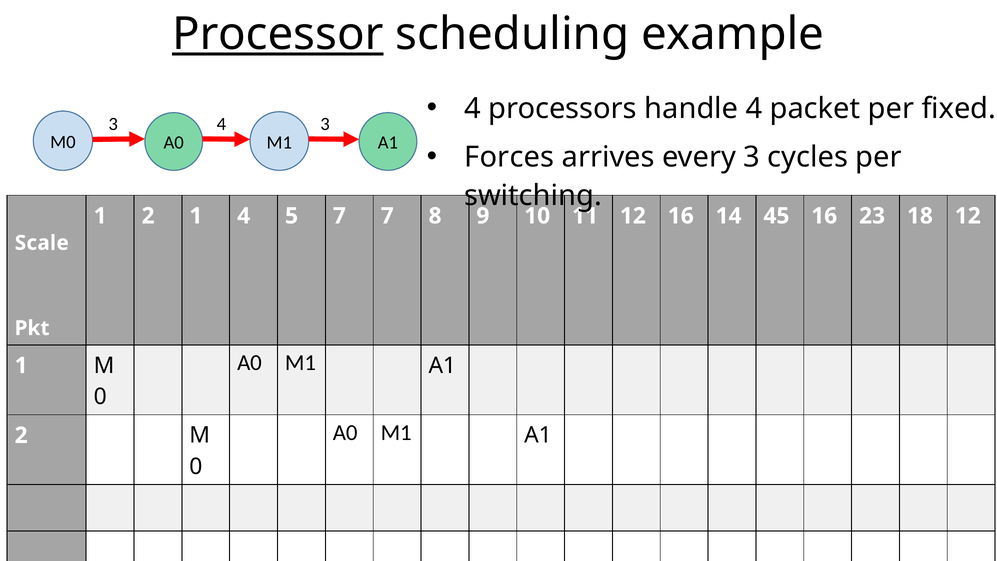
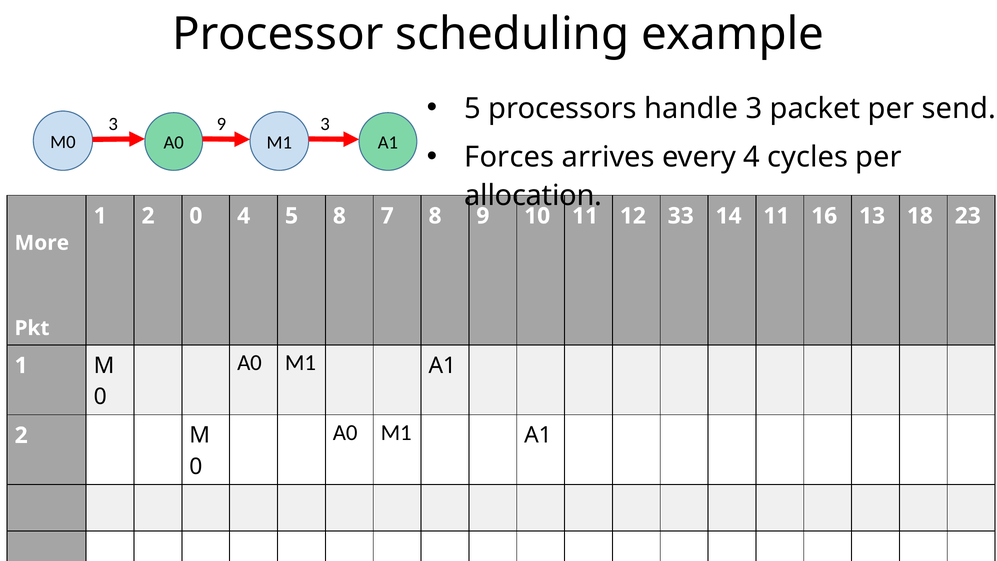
Processor underline: present -> none
4 at (473, 108): 4 -> 5
handle 4: 4 -> 3
fixed: fixed -> send
3 4: 4 -> 9
every 3: 3 -> 4
switching: switching -> allocation
2 1: 1 -> 0
5 7: 7 -> 8
12 16: 16 -> 33
14 45: 45 -> 11
23: 23 -> 13
18 12: 12 -> 23
Scale: Scale -> More
